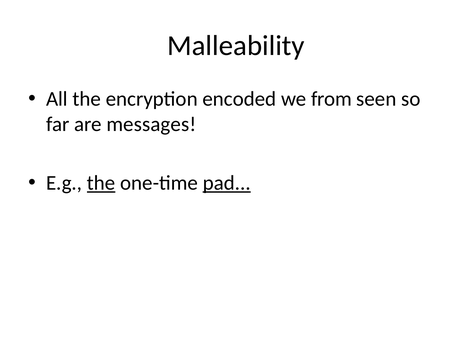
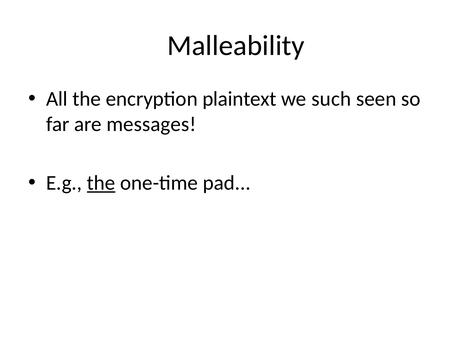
encoded: encoded -> plaintext
from: from -> such
pad underline: present -> none
